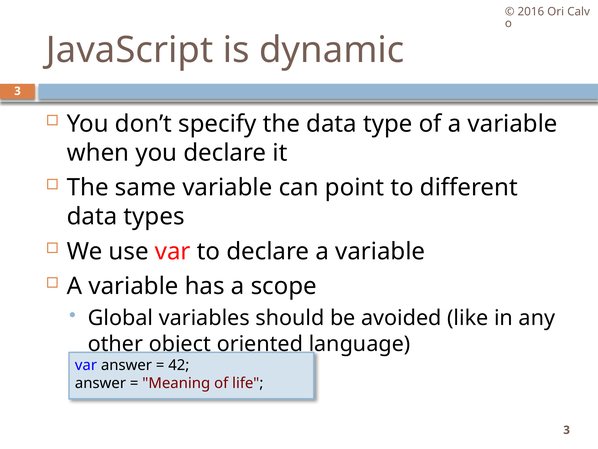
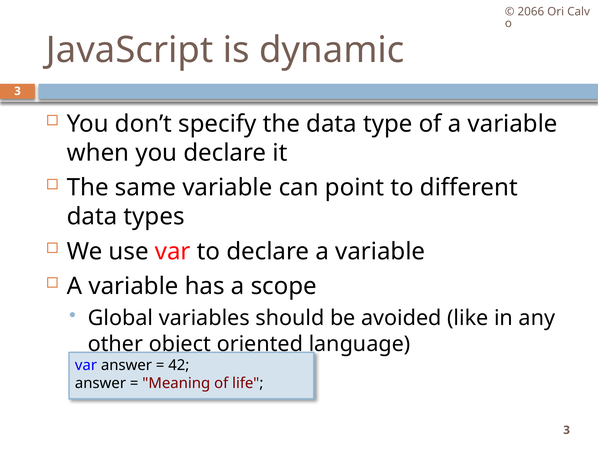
2016: 2016 -> 2066
